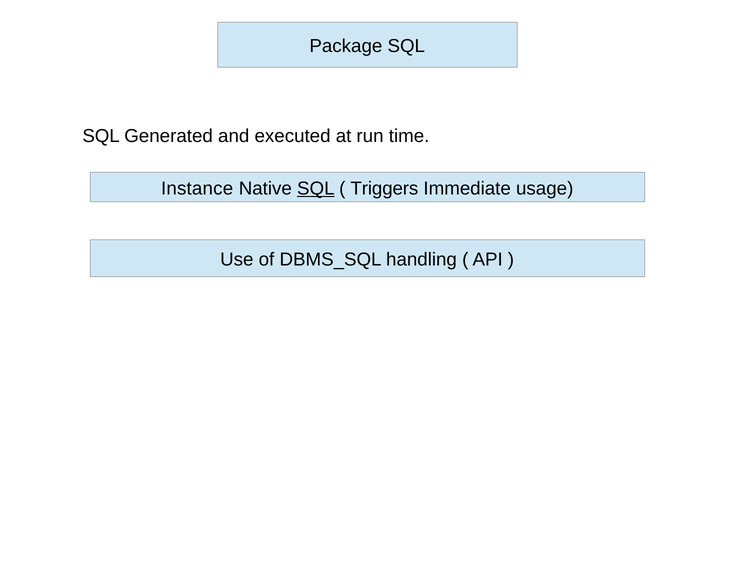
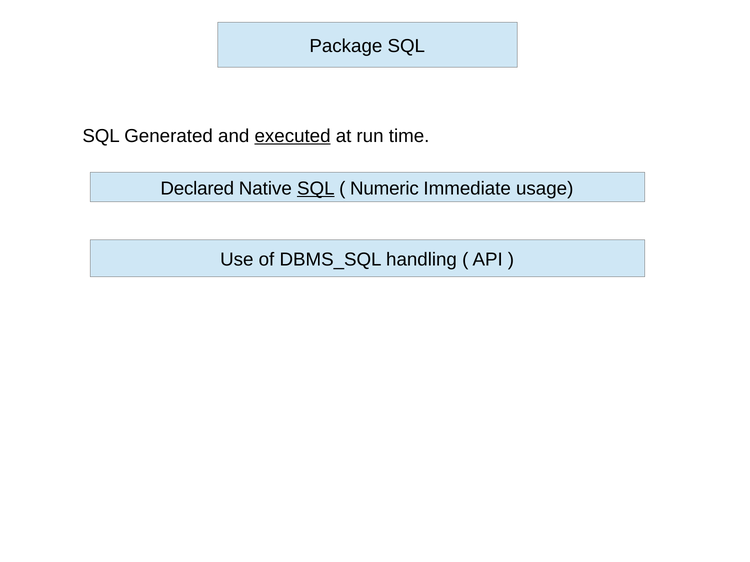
executed underline: none -> present
Instance: Instance -> Declared
Triggers: Triggers -> Numeric
